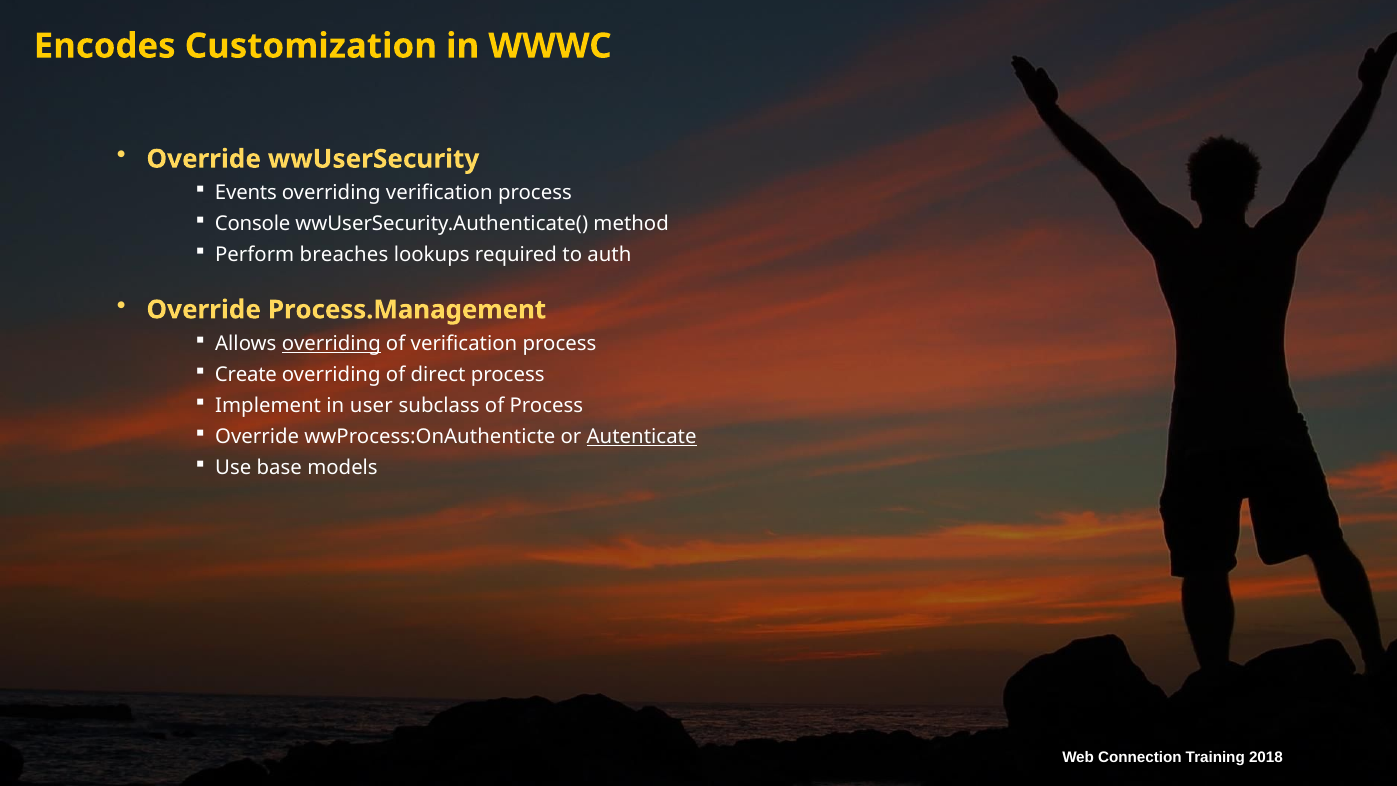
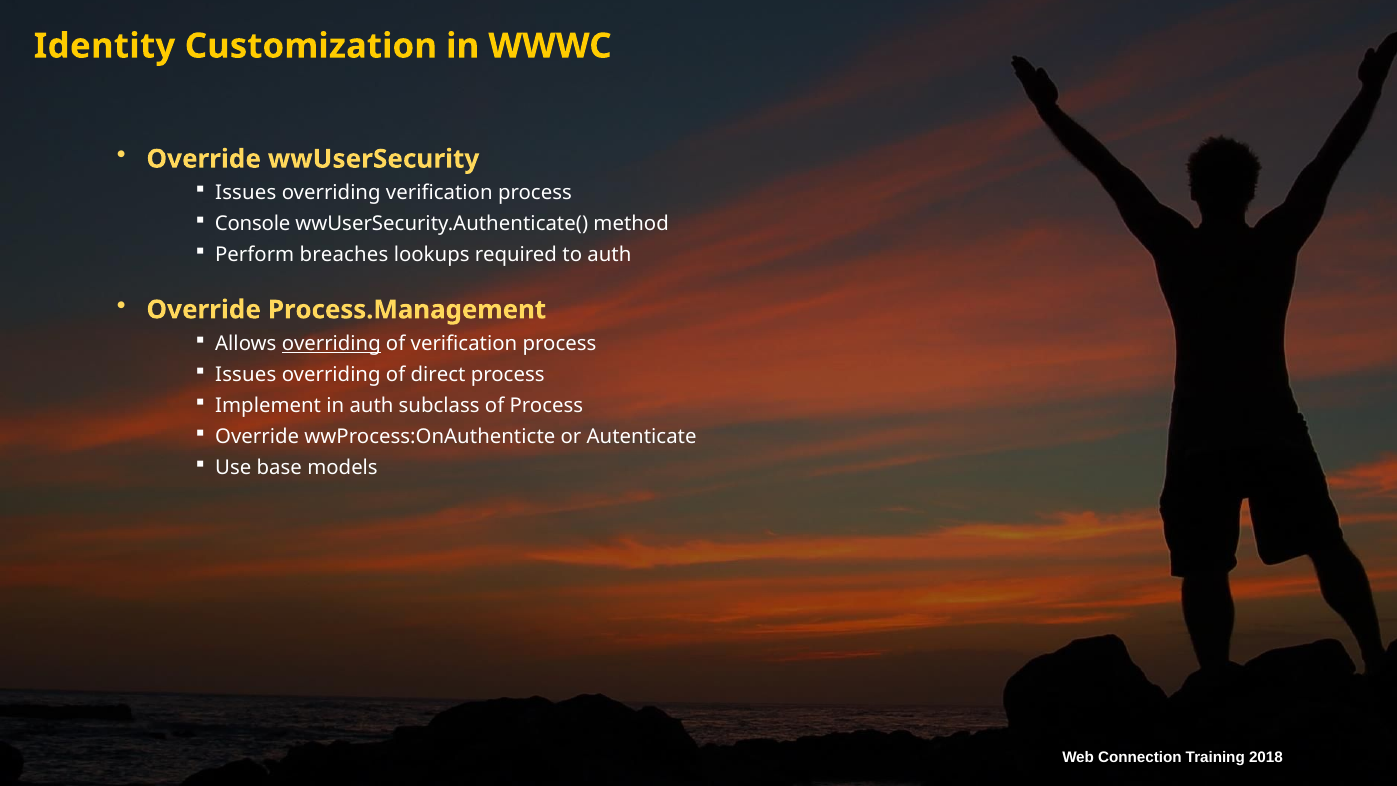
Encodes: Encodes -> Identity
Events at (246, 193): Events -> Issues
Create at (246, 375): Create -> Issues
in user: user -> auth
Autenticate underline: present -> none
